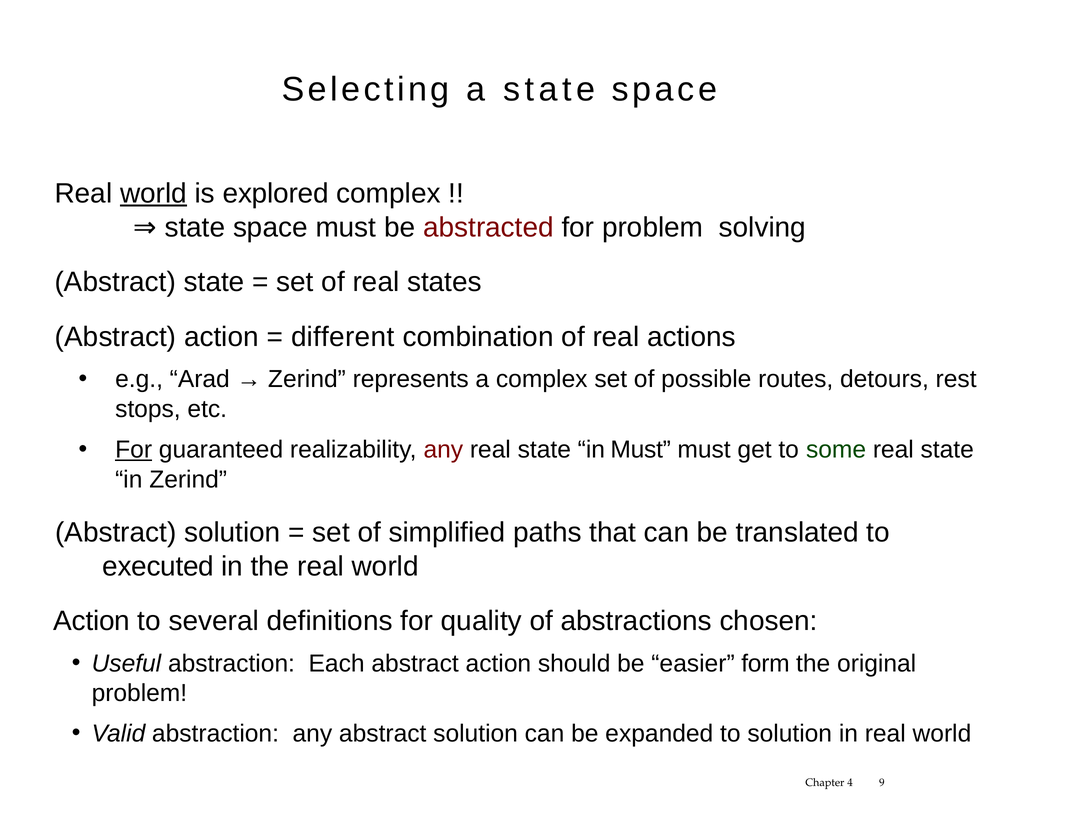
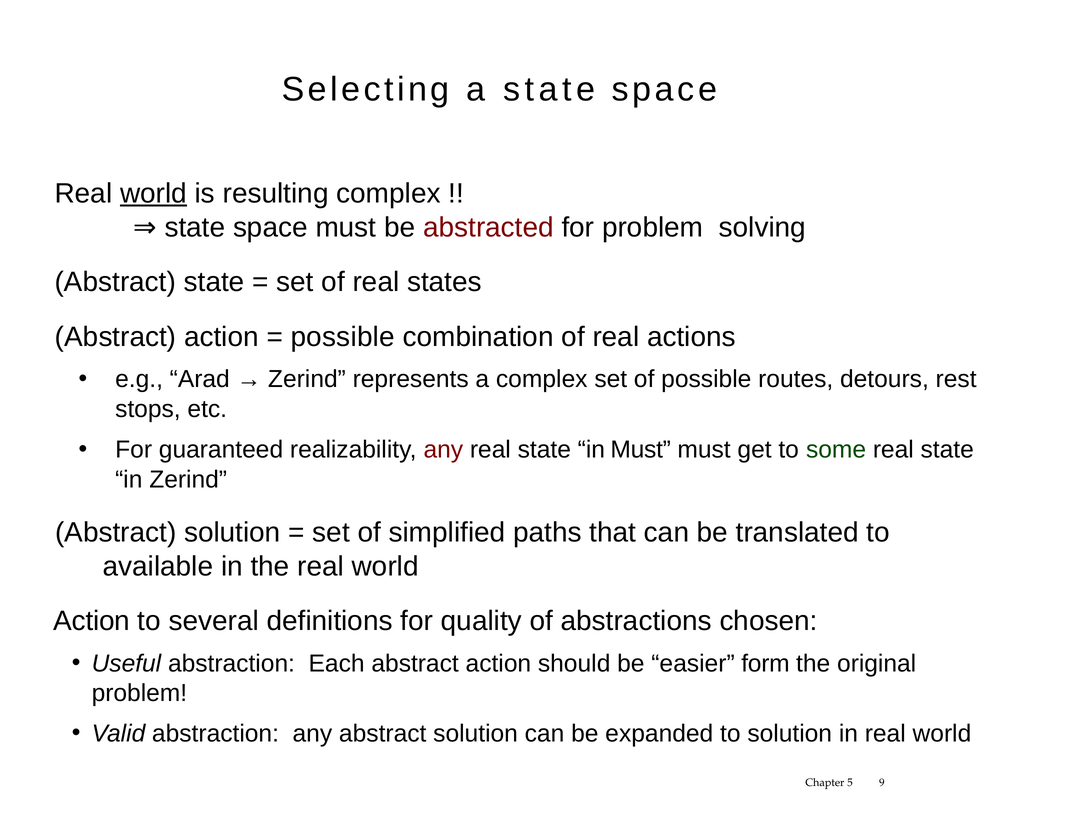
explored: explored -> resulting
different at (343, 337): different -> possible
For at (134, 450) underline: present -> none
executed: executed -> available
4: 4 -> 5
